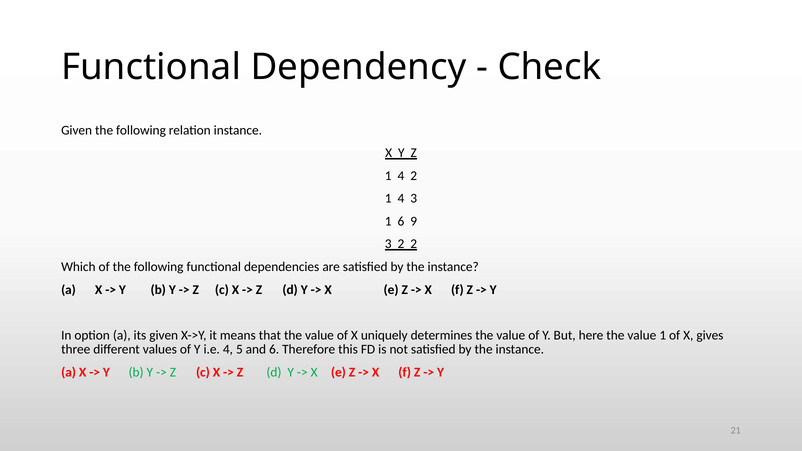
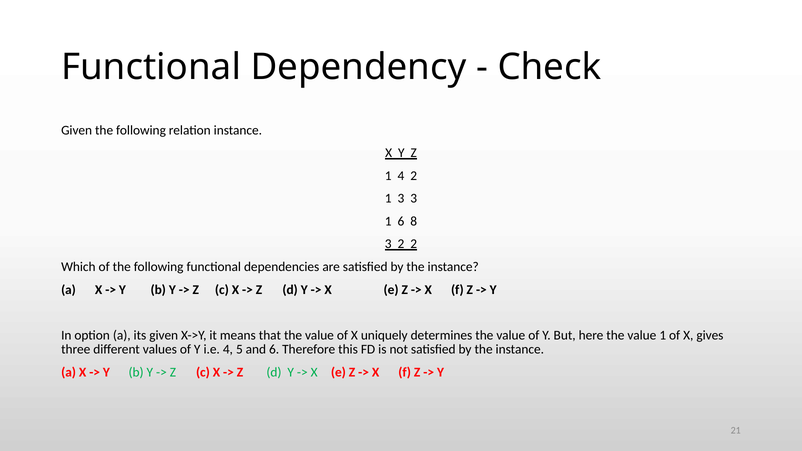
4 at (401, 199): 4 -> 3
9: 9 -> 8
